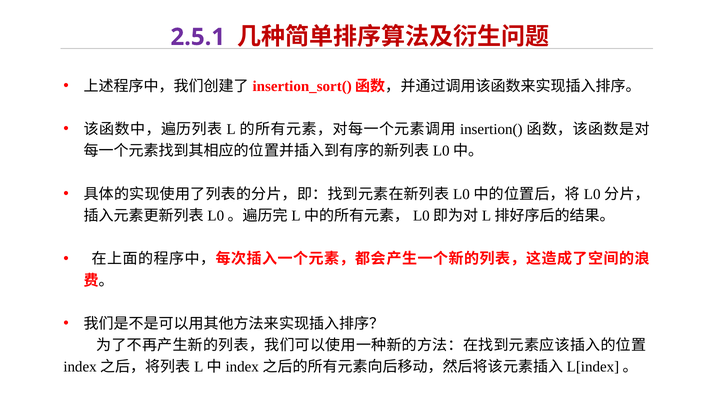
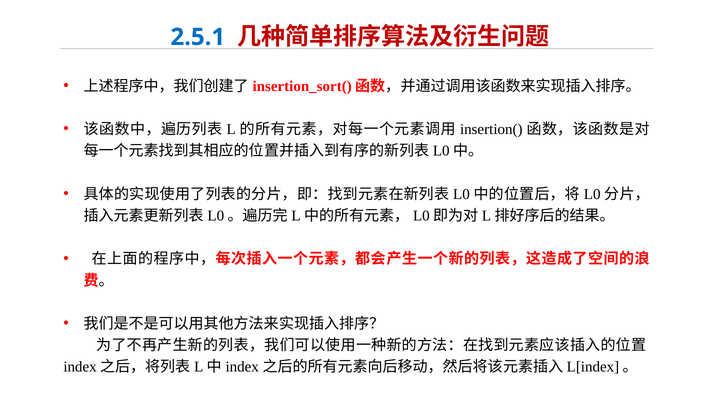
2.5.1 colour: purple -> blue
